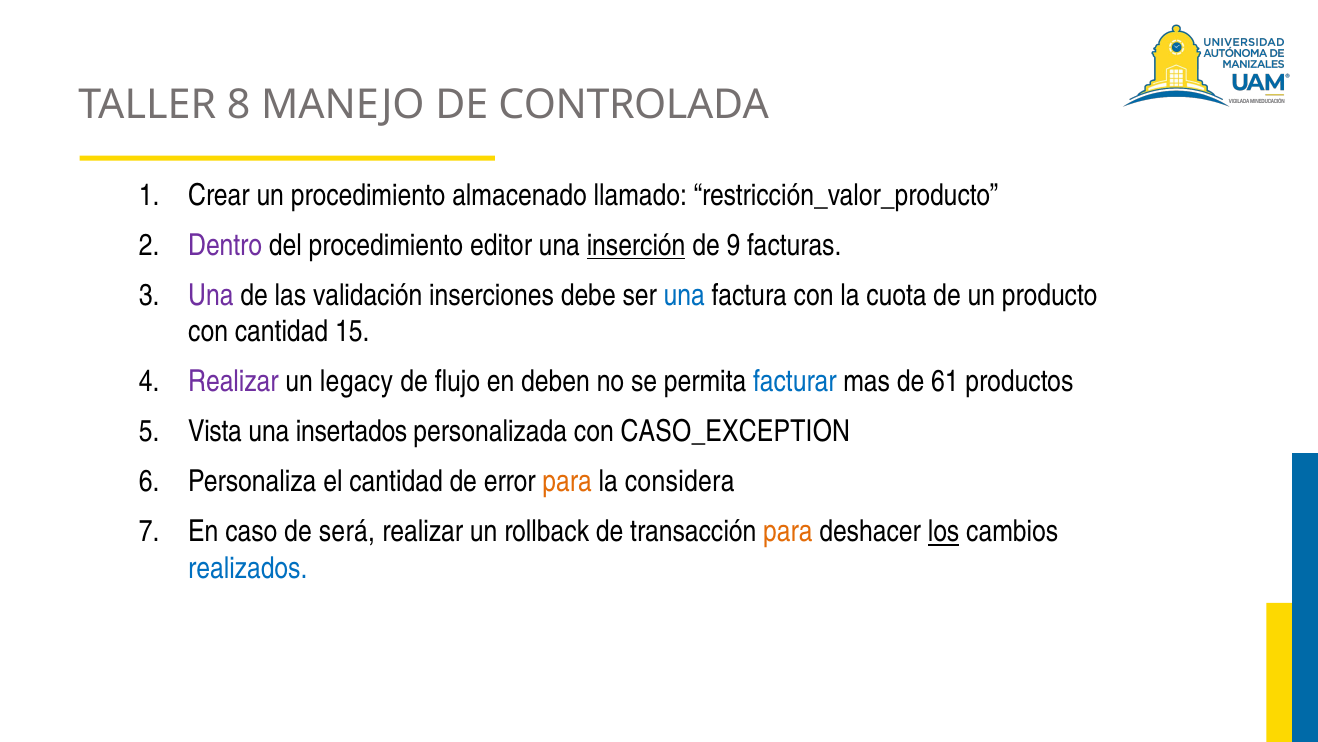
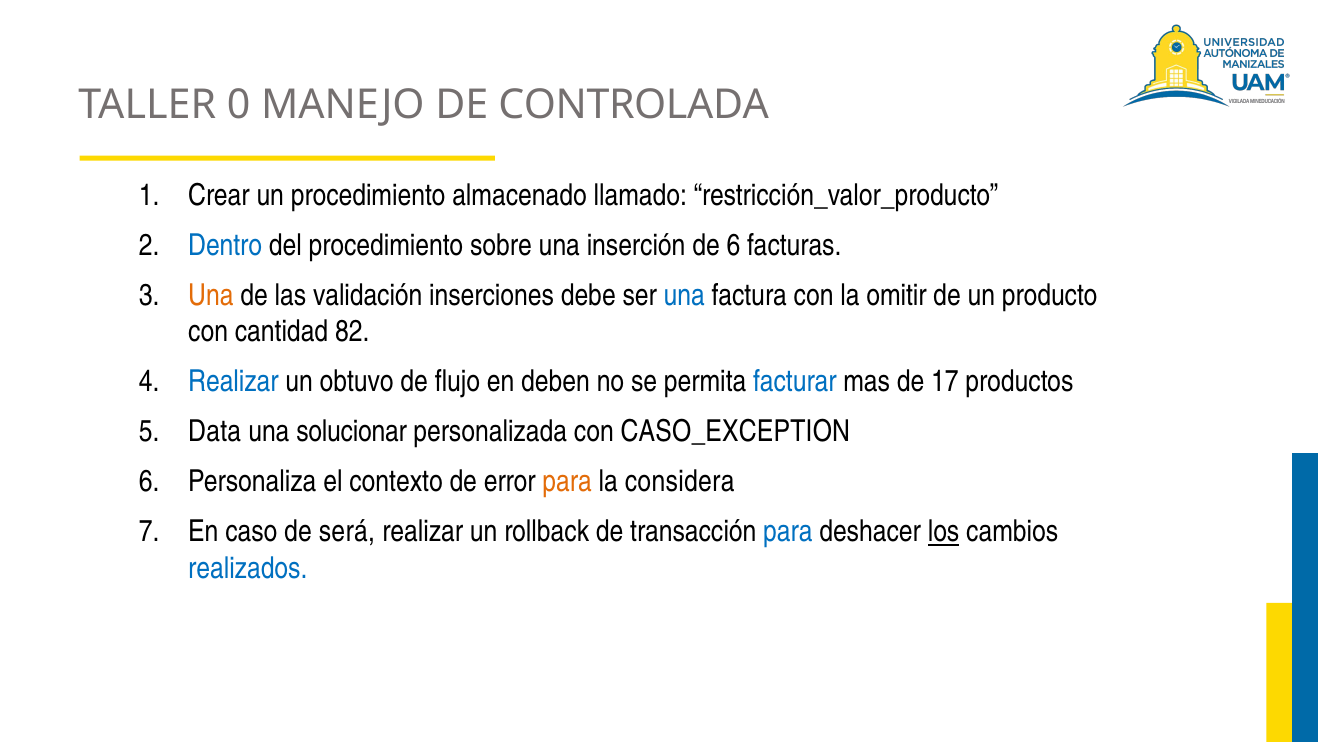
8: 8 -> 0
Dentro colour: purple -> blue
editor: editor -> sobre
inserción underline: present -> none
de 9: 9 -> 6
Una at (211, 295) colour: purple -> orange
cuota: cuota -> omitir
15: 15 -> 82
Realizar at (233, 381) colour: purple -> blue
legacy: legacy -> obtuvo
61: 61 -> 17
Vista: Vista -> Data
insertados: insertados -> solucionar
el cantidad: cantidad -> contexto
para at (788, 531) colour: orange -> blue
